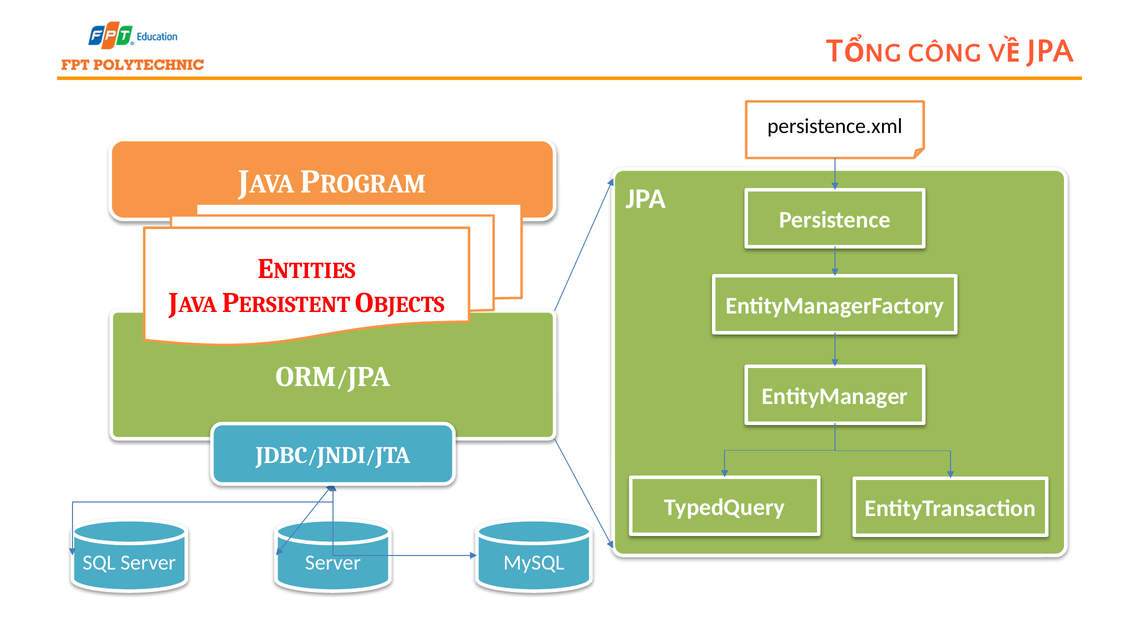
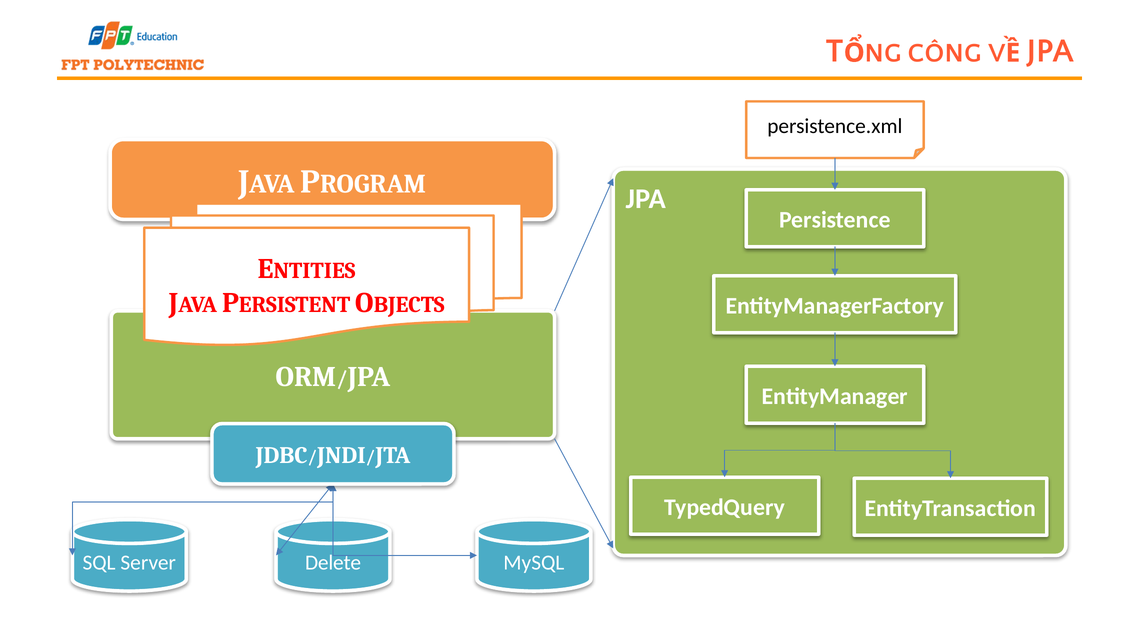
Server Server: Server -> Delete
